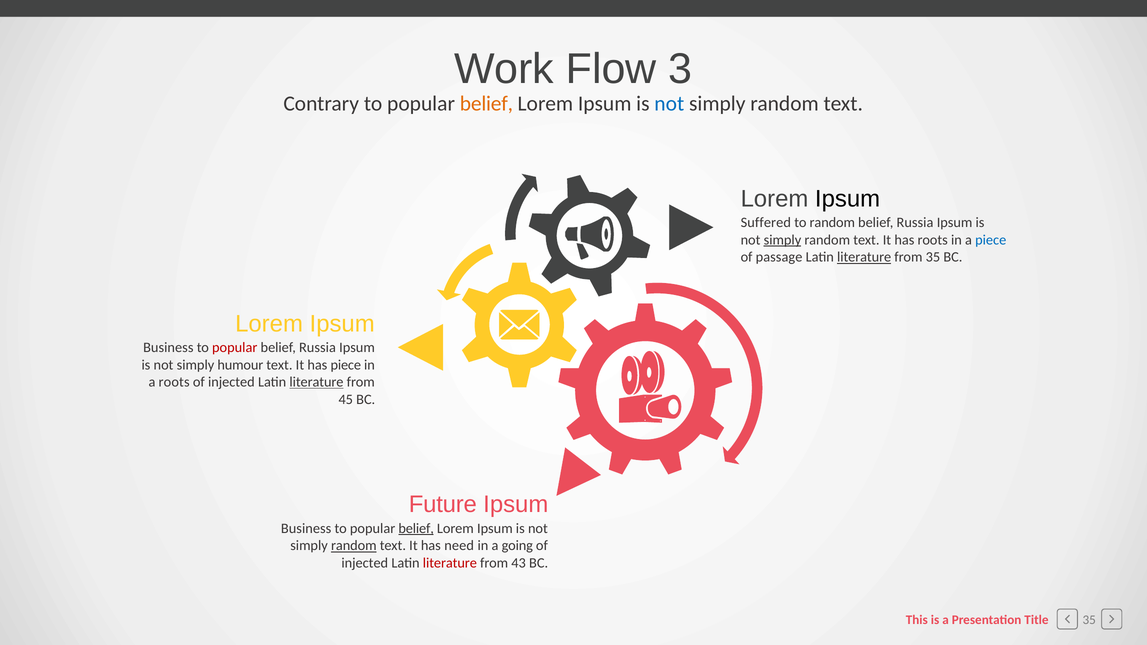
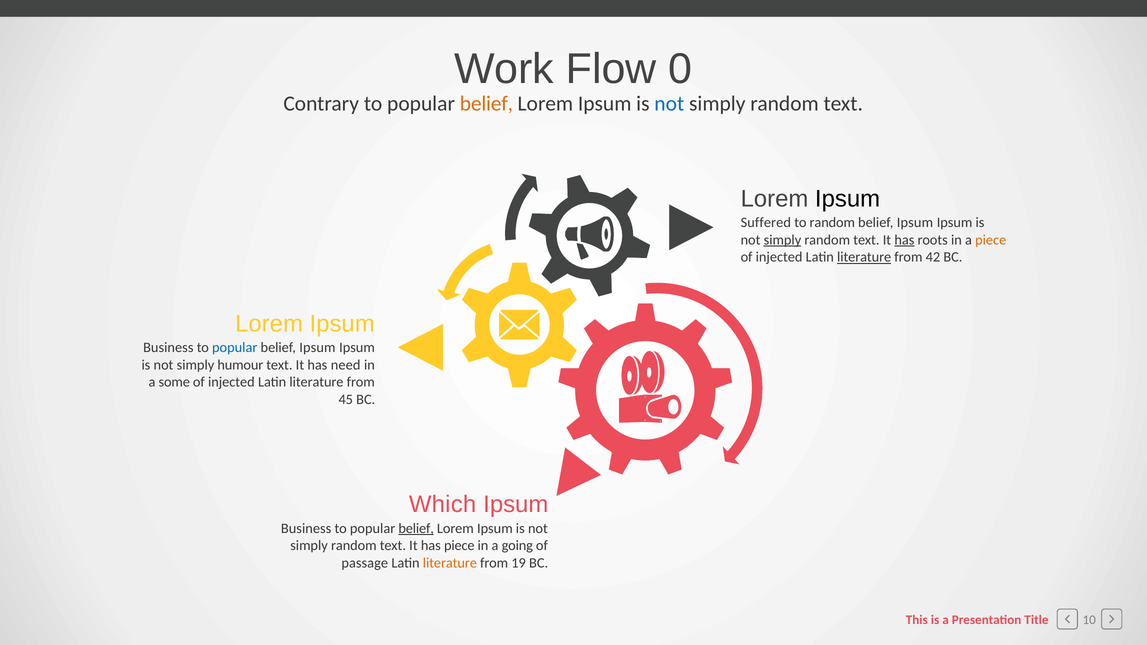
3: 3 -> 0
Russia at (915, 223): Russia -> Ipsum
has at (904, 240) underline: none -> present
piece at (991, 240) colour: blue -> orange
passage at (779, 257): passage -> injected
from 35: 35 -> 42
popular at (235, 348) colour: red -> blue
Russia at (317, 348): Russia -> Ipsum
has piece: piece -> need
a roots: roots -> some
literature at (316, 382) underline: present -> none
Future: Future -> Which
random at (354, 546) underline: present -> none
has need: need -> piece
injected at (365, 563): injected -> passage
literature at (450, 563) colour: red -> orange
43: 43 -> 19
Title 35: 35 -> 10
